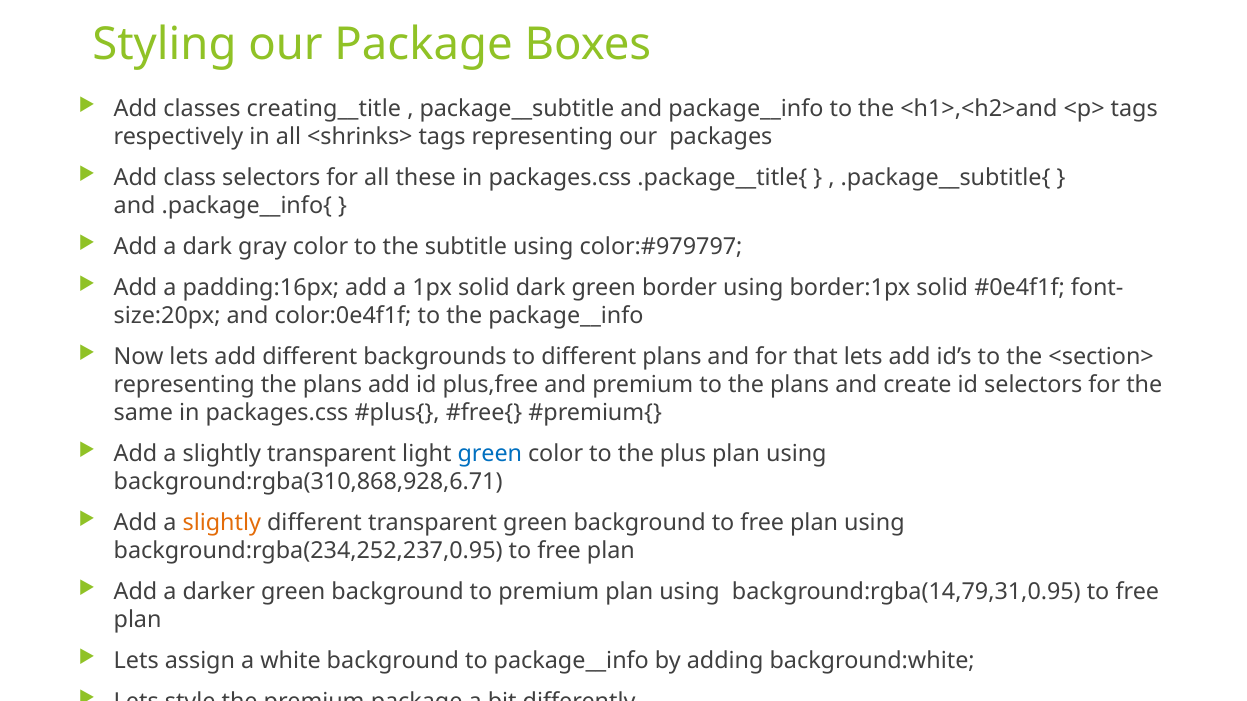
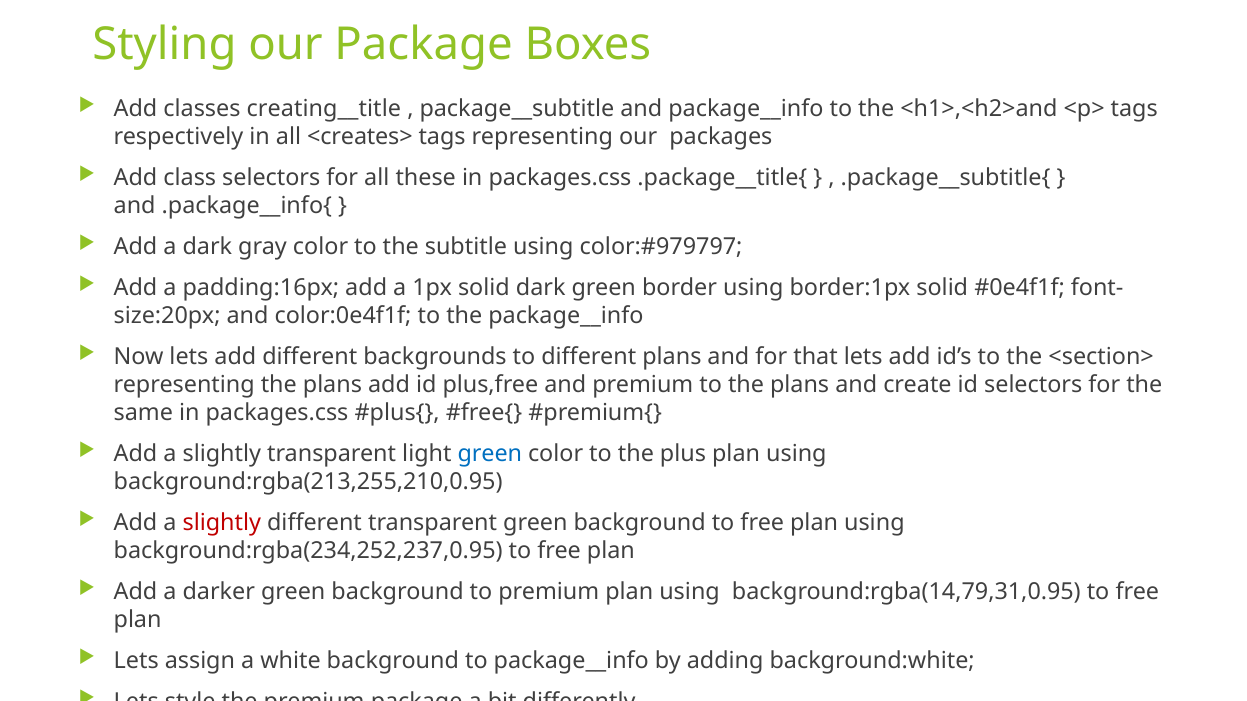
<shrinks>: <shrinks> -> <creates>
background:rgba(310,868,928,6.71: background:rgba(310,868,928,6.71 -> background:rgba(213,255,210,0.95
slightly at (222, 523) colour: orange -> red
